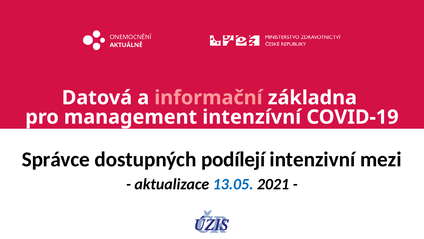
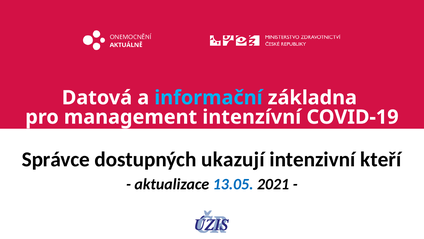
informační colour: pink -> light blue
podílejí: podílejí -> ukazují
mezi: mezi -> kteří
